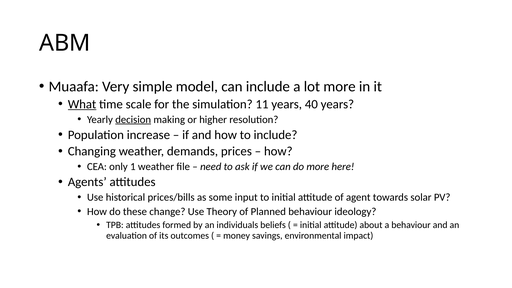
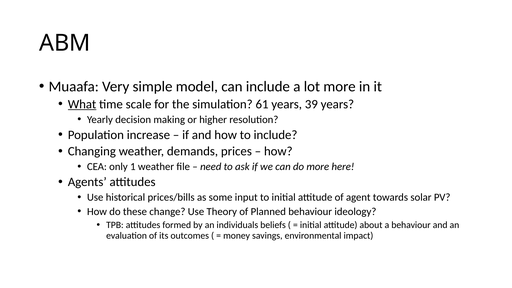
11: 11 -> 61
40: 40 -> 39
decision underline: present -> none
